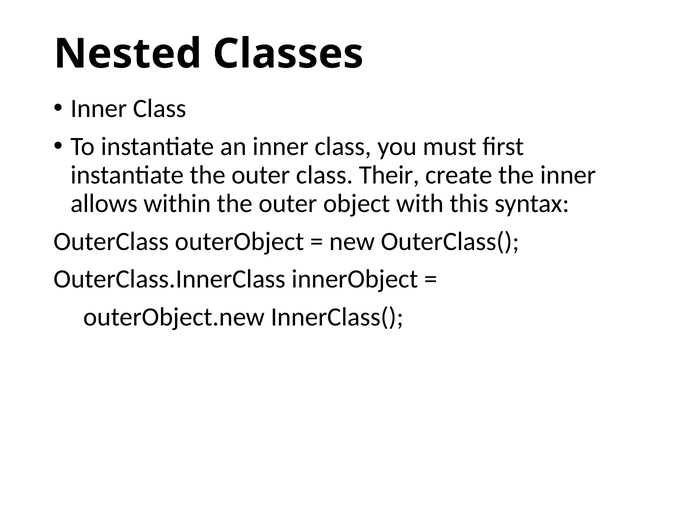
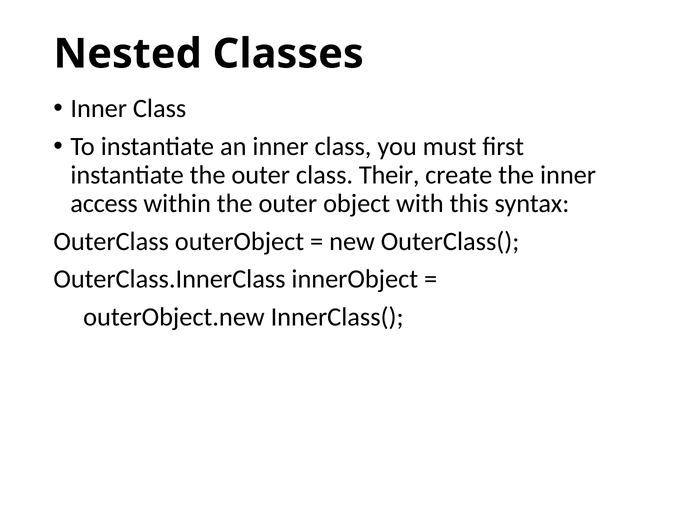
allows: allows -> access
